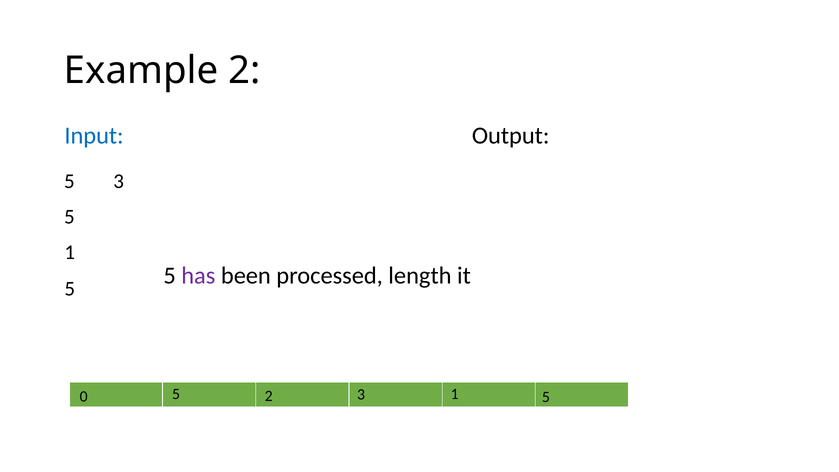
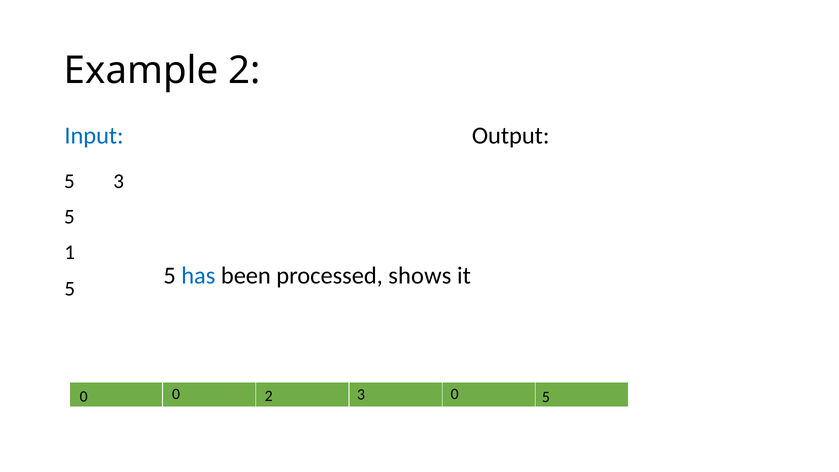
has colour: purple -> blue
length: length -> shows
0 5: 5 -> 0
3 1: 1 -> 0
